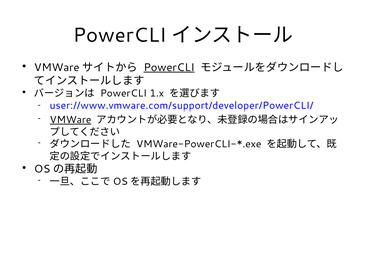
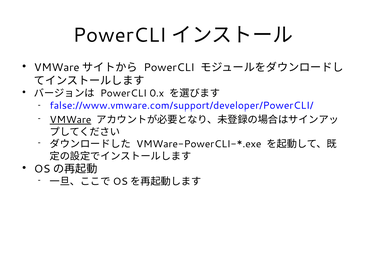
PowerCLI at (169, 68) underline: present -> none
1.x: 1.x -> 0.x
user://www.vmware.com/support/developer/PowerCLI/: user://www.vmware.com/support/developer/PowerCLI/ -> false://www.vmware.com/support/developer/PowerCLI/
